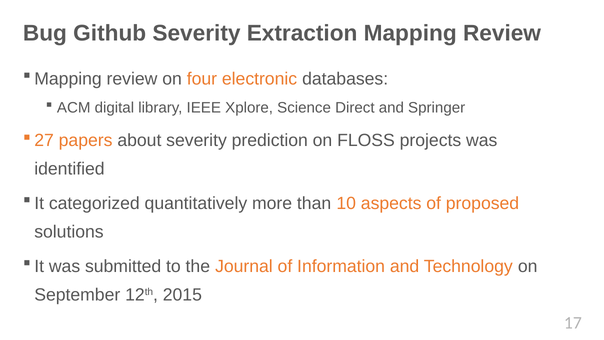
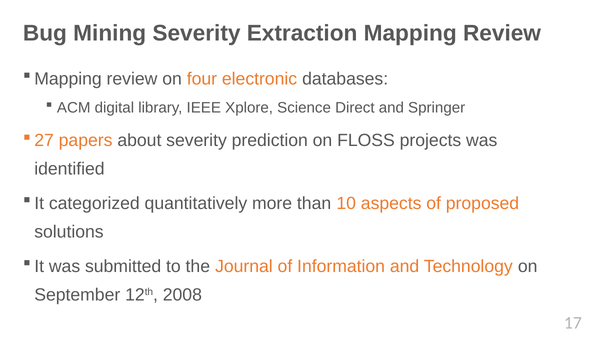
Github: Github -> Mining
2015: 2015 -> 2008
